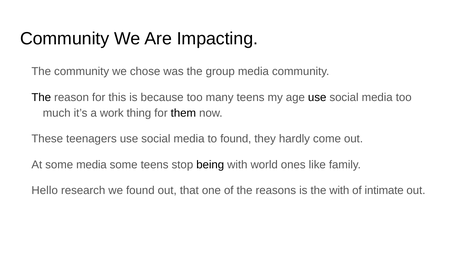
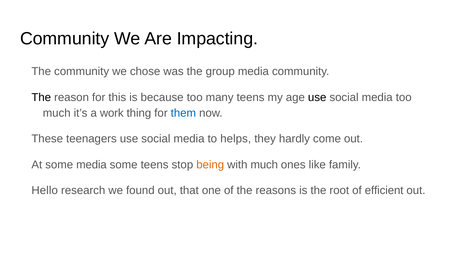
them colour: black -> blue
to found: found -> helps
being colour: black -> orange
with world: world -> much
the with: with -> root
intimate: intimate -> efficient
